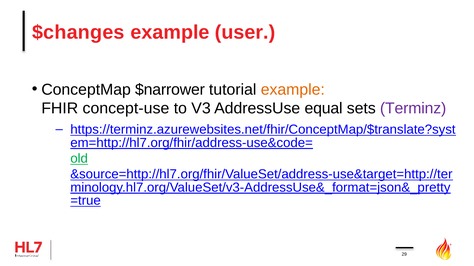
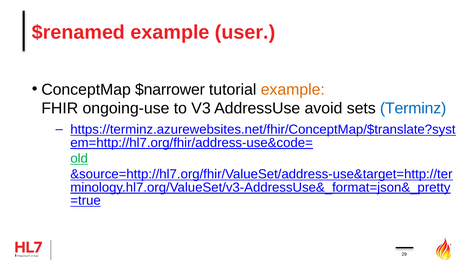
$changes: $changes -> $renamed
concept-use: concept-use -> ongoing-use
equal: equal -> avoid
Terminz colour: purple -> blue
